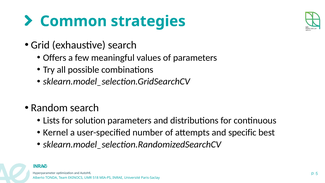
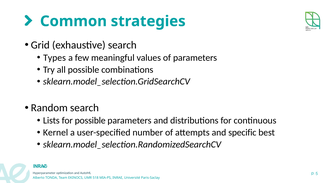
Offers: Offers -> Types
for solution: solution -> possible
